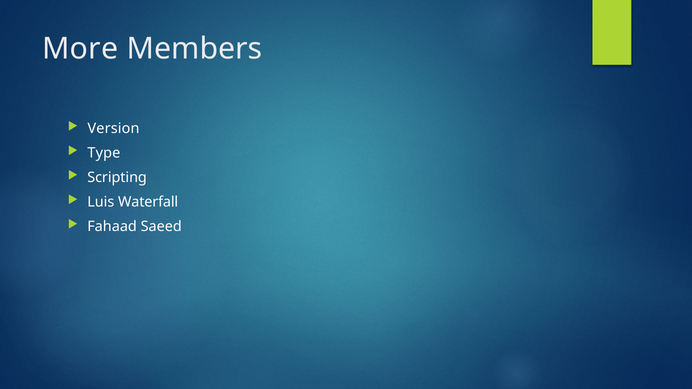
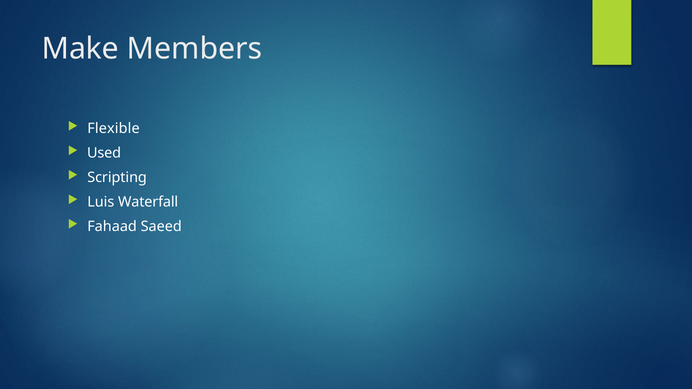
More: More -> Make
Version: Version -> Flexible
Type: Type -> Used
